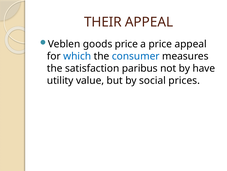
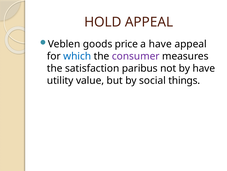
THEIR: THEIR -> HOLD
a price: price -> have
consumer colour: blue -> purple
prices: prices -> things
